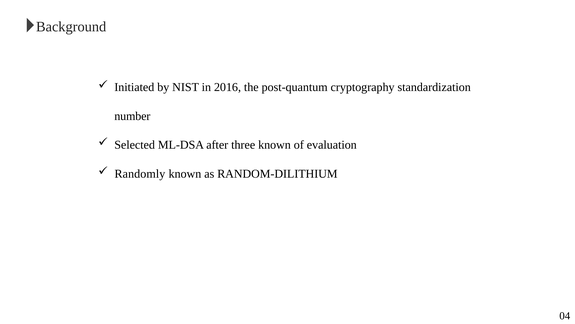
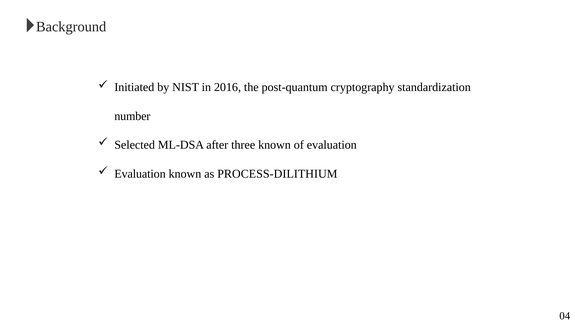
Randomly at (140, 173): Randomly -> Evaluation
RANDOM-DILITHIUM: RANDOM-DILITHIUM -> PROCESS-DILITHIUM
